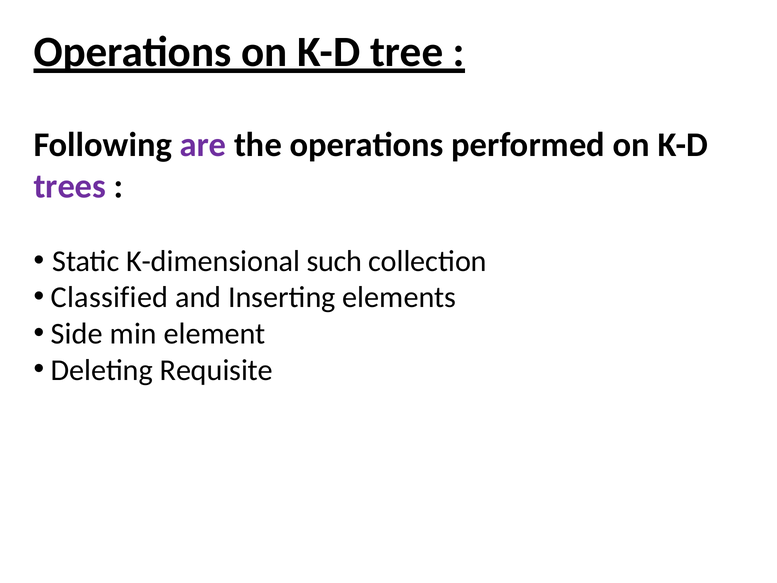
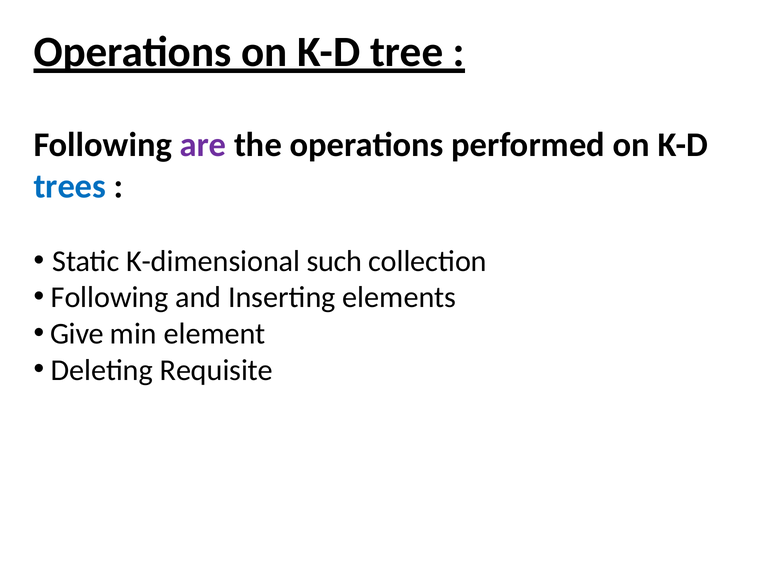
trees colour: purple -> blue
Classified at (109, 297): Classified -> Following
Side: Side -> Give
